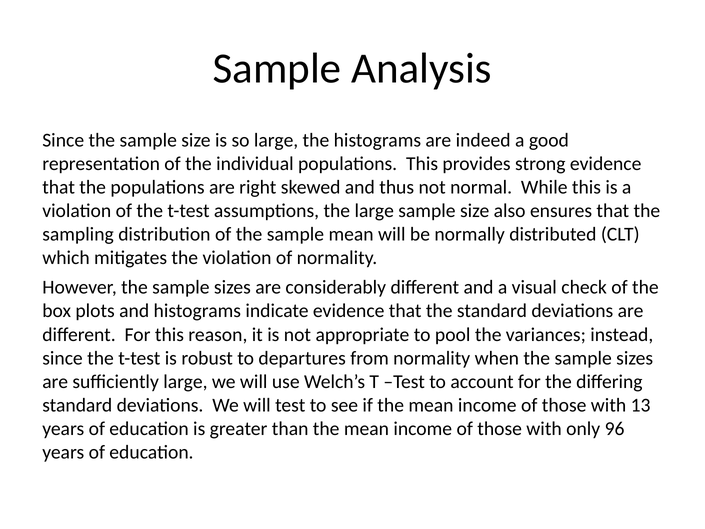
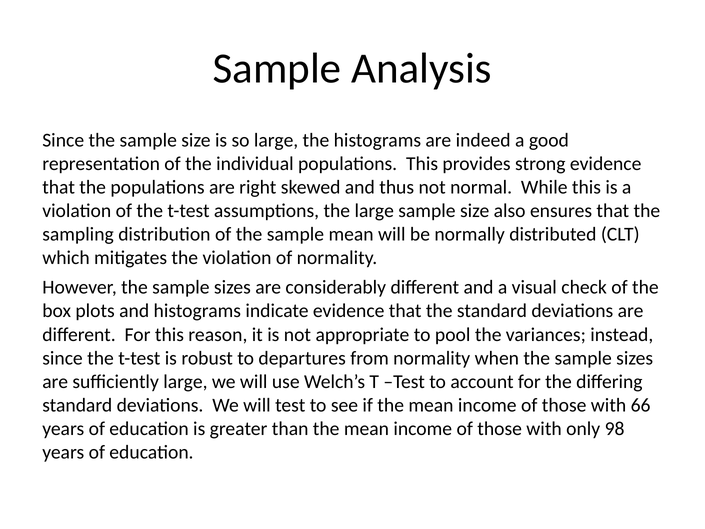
13: 13 -> 66
96: 96 -> 98
